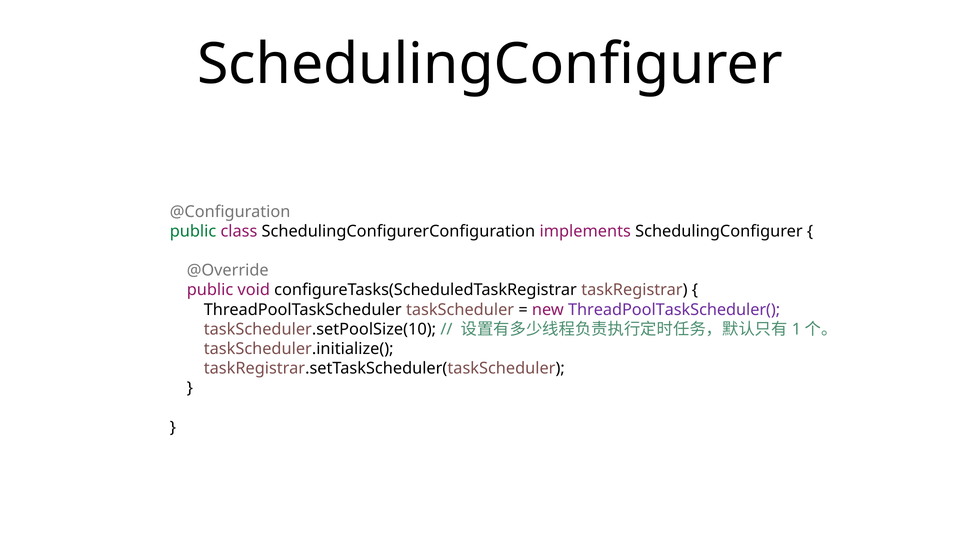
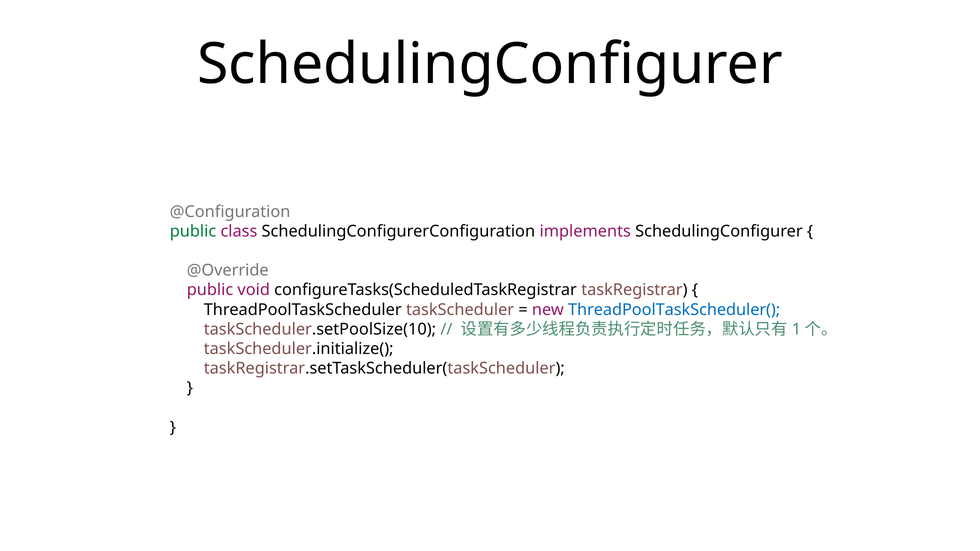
ThreadPoolTaskScheduler( colour: purple -> blue
